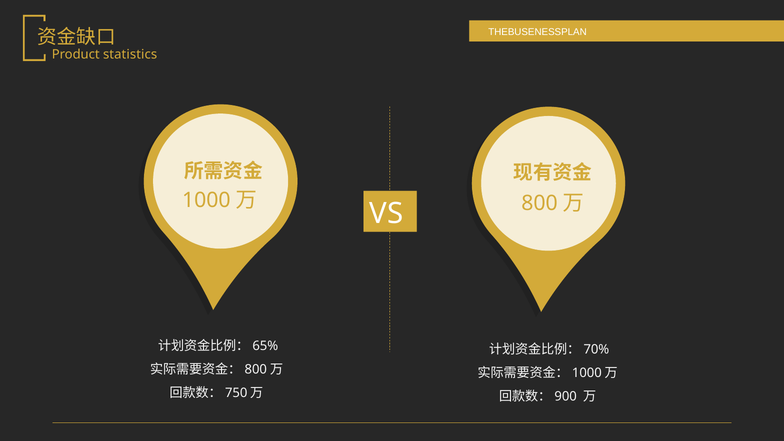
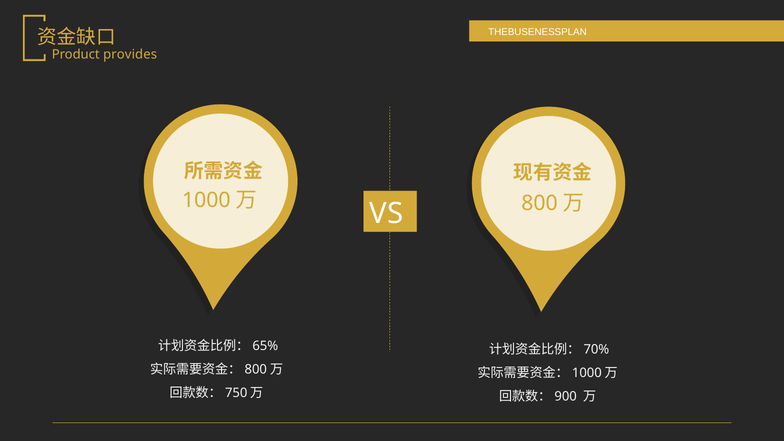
statistics: statistics -> provides
